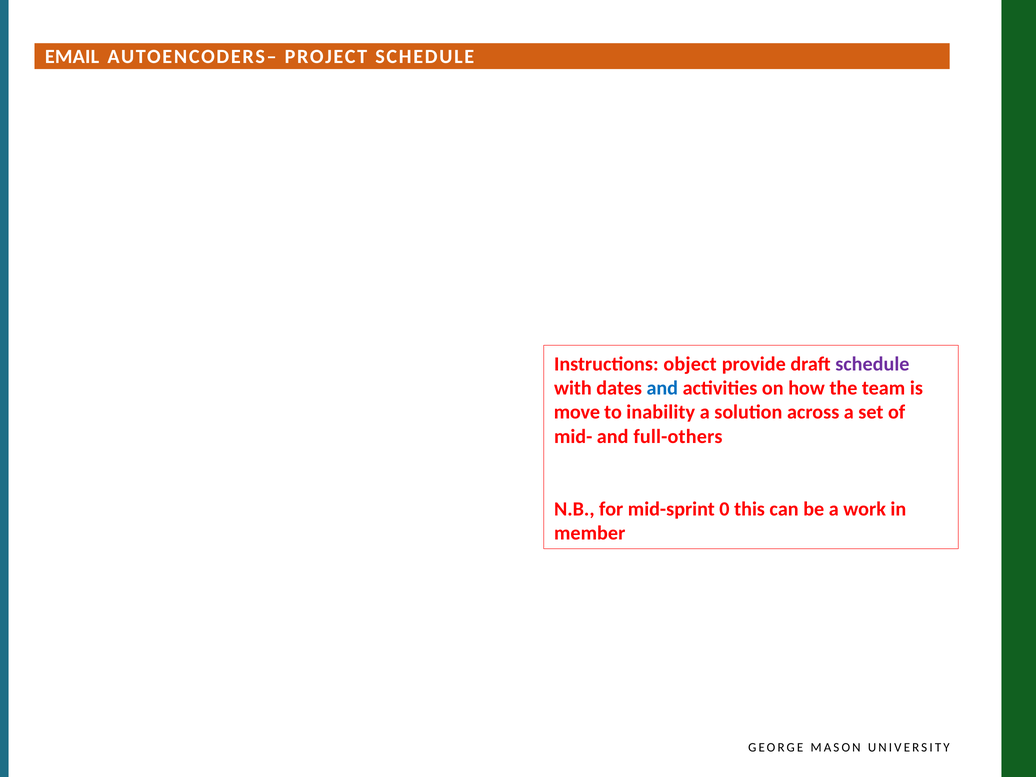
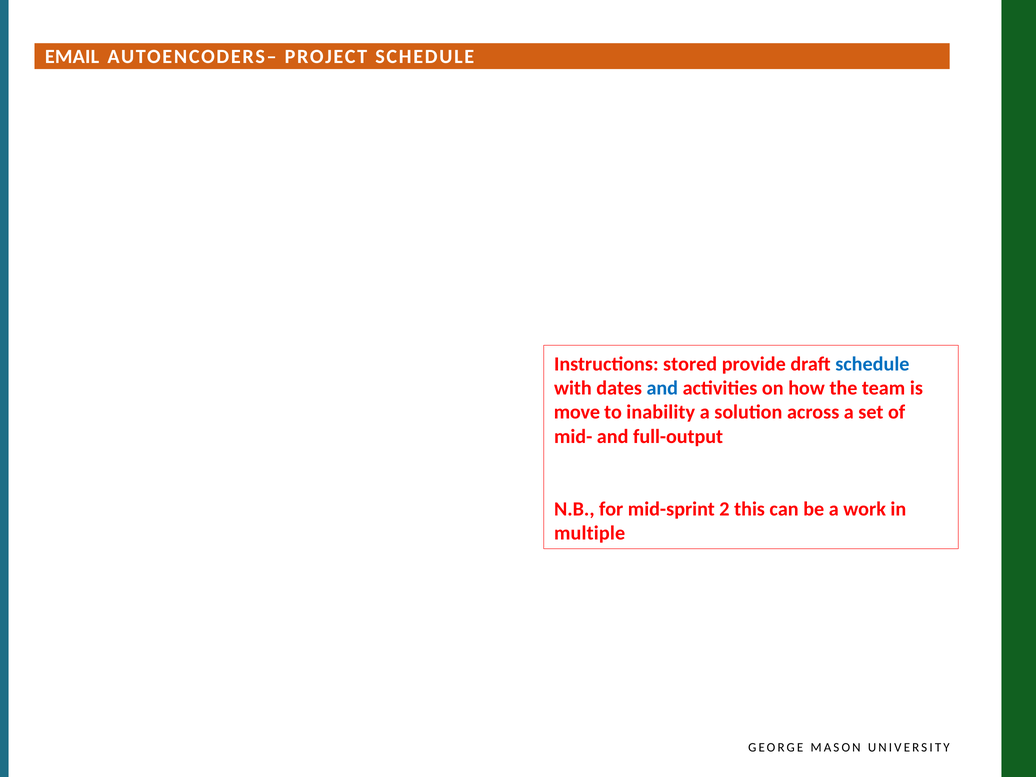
object: object -> stored
schedule at (872, 364) colour: purple -> blue
full-others: full-others -> full-output
0: 0 -> 2
member: member -> multiple
